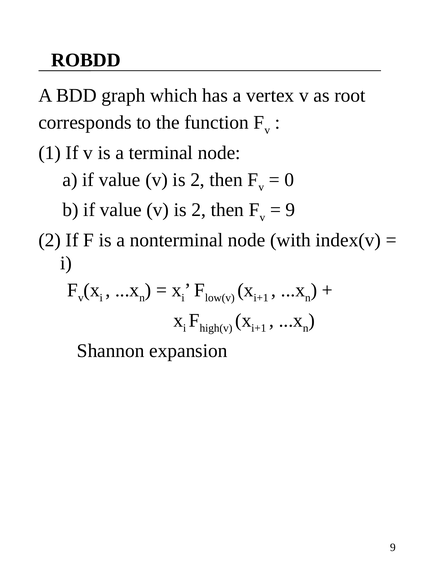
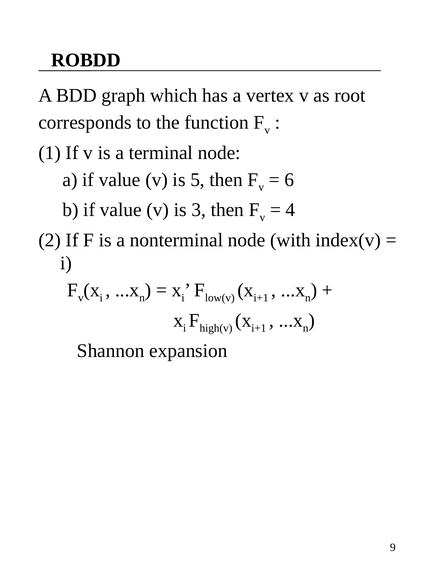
2 at (198, 180): 2 -> 5
0: 0 -> 6
2 at (199, 210): 2 -> 3
9 at (290, 210): 9 -> 4
